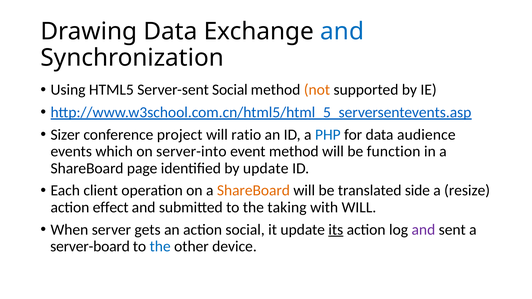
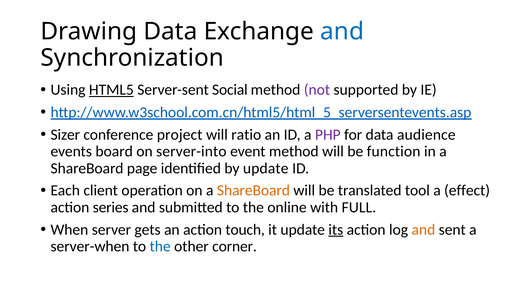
HTML5 underline: none -> present
not colour: orange -> purple
PHP colour: blue -> purple
which: which -> board
side: side -> tool
resize: resize -> effect
effect: effect -> series
taking: taking -> online
with WILL: WILL -> FULL
action social: social -> touch
and at (423, 230) colour: purple -> orange
server-board: server-board -> server-when
device: device -> corner
